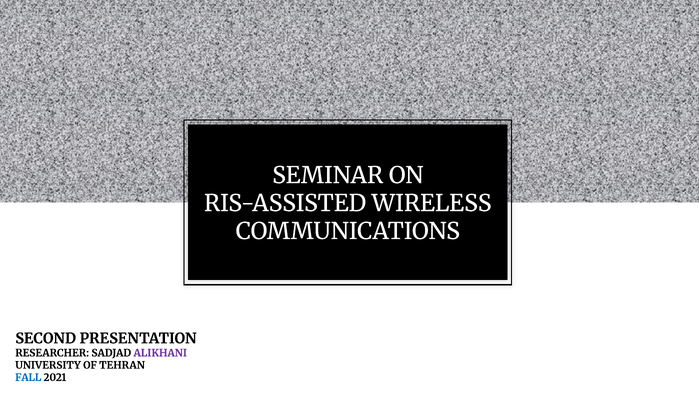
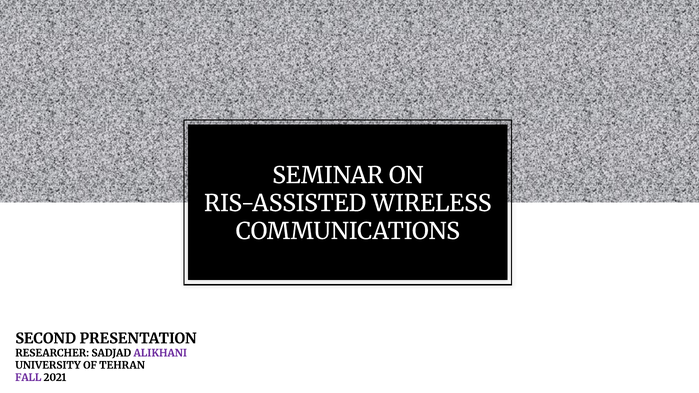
FALL colour: blue -> purple
